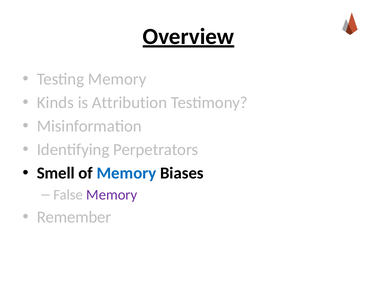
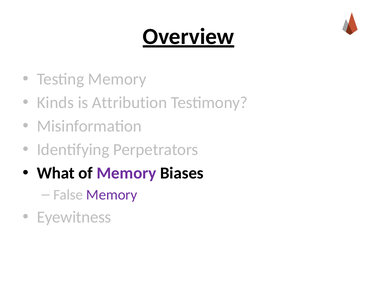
Smell: Smell -> What
Memory at (126, 173) colour: blue -> purple
Remember: Remember -> Eyewitness
